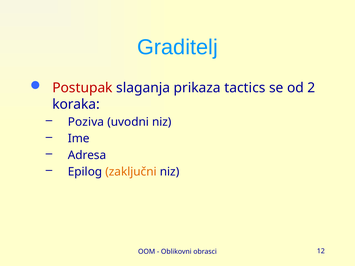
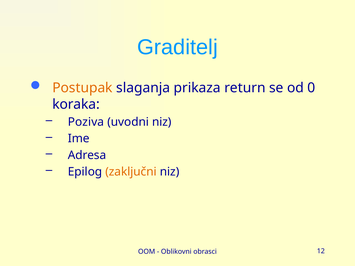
Postupak colour: red -> orange
tactics: tactics -> return
2: 2 -> 0
